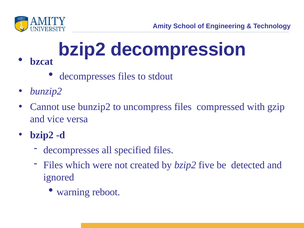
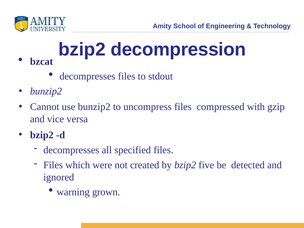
reboot: reboot -> grown
